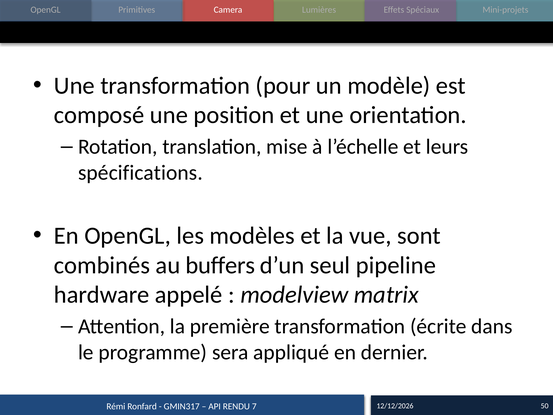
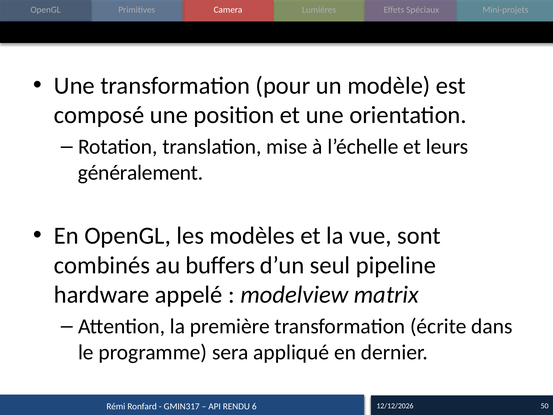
spécifications: spécifications -> généralement
7: 7 -> 6
